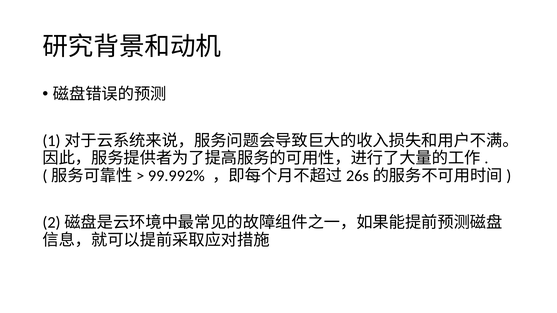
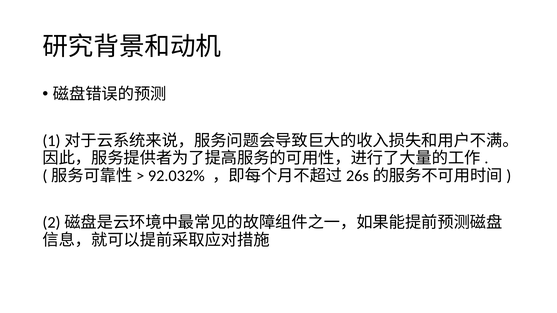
99.992%: 99.992% -> 92.032%
